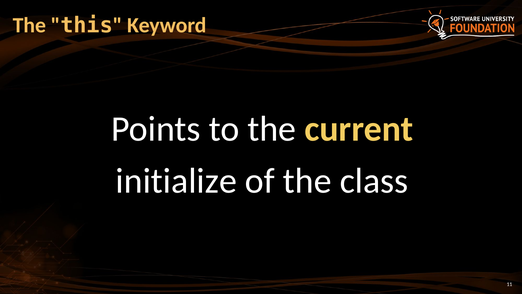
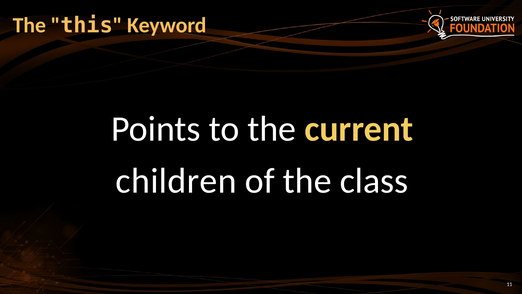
initialize: initialize -> children
